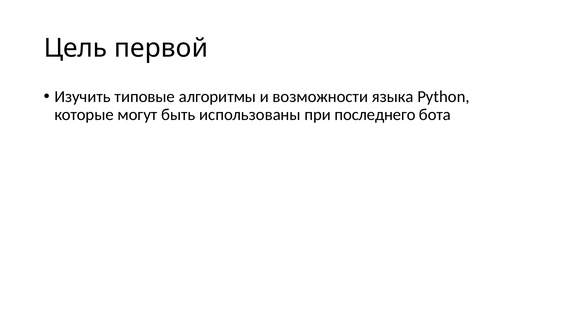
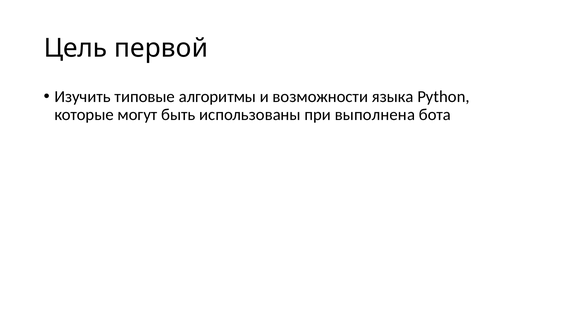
последнего: последнего -> выполнена
